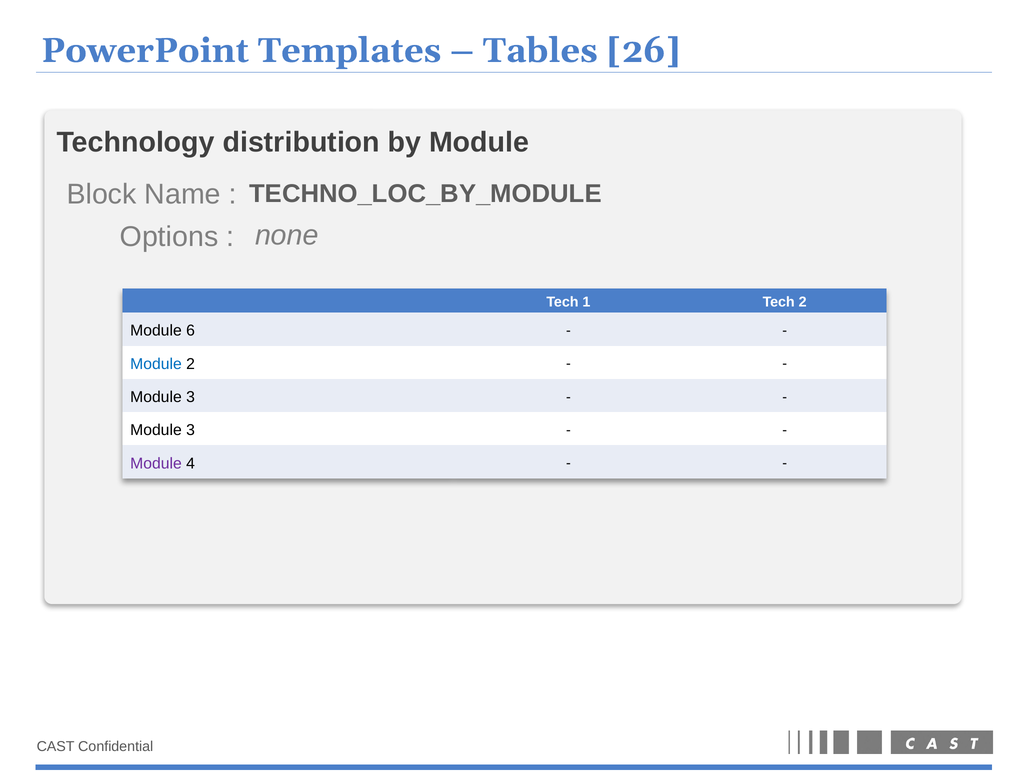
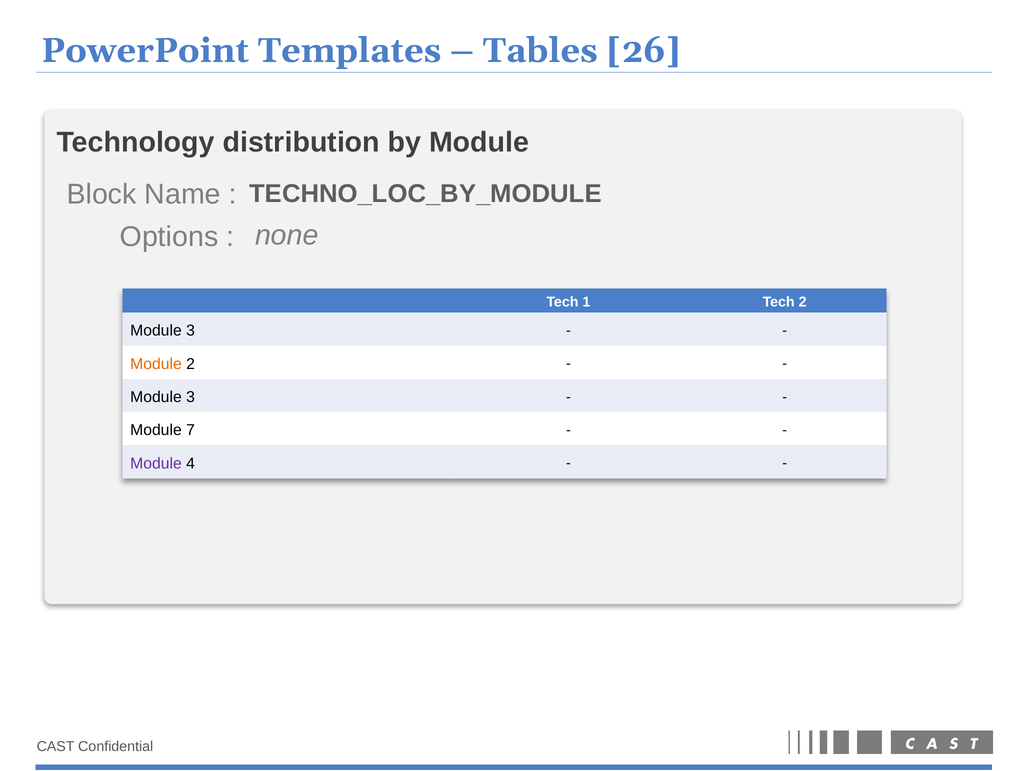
6 at (191, 331): 6 -> 3
Module at (156, 364) colour: blue -> orange
3 at (191, 430): 3 -> 7
